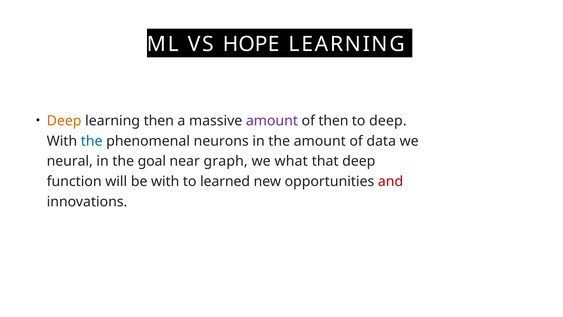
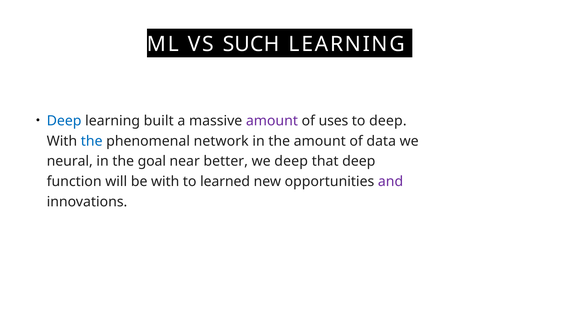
HOPE: HOPE -> SUCH
Deep at (64, 121) colour: orange -> blue
learning then: then -> built
of then: then -> uses
neurons: neurons -> network
graph: graph -> better
we what: what -> deep
and colour: red -> purple
